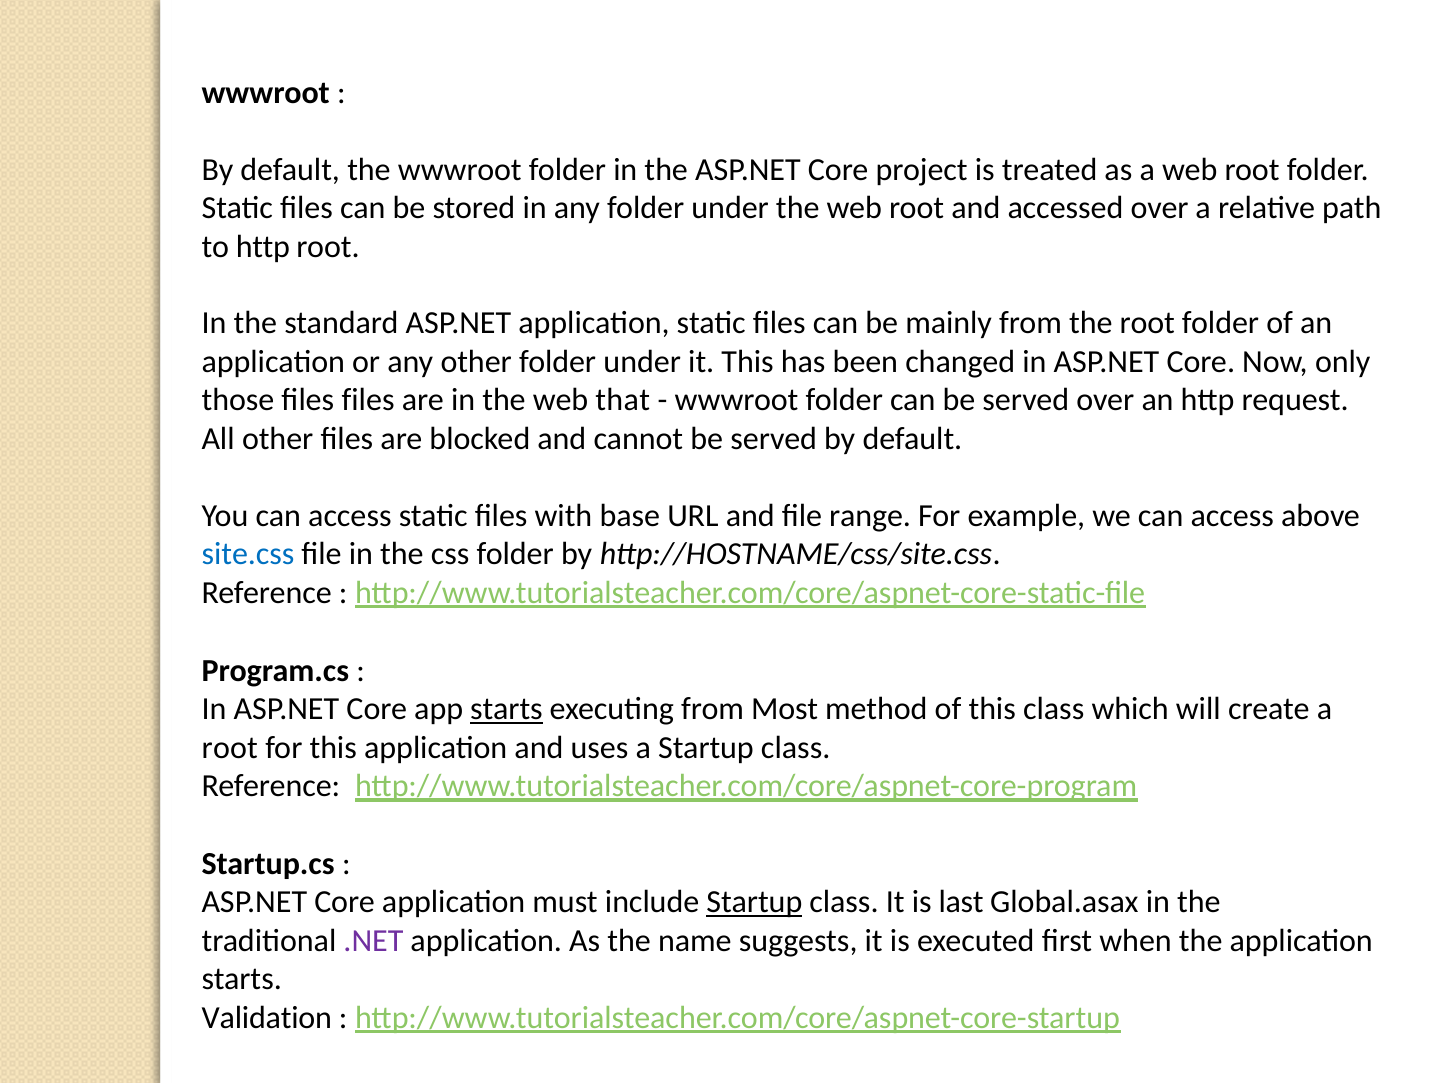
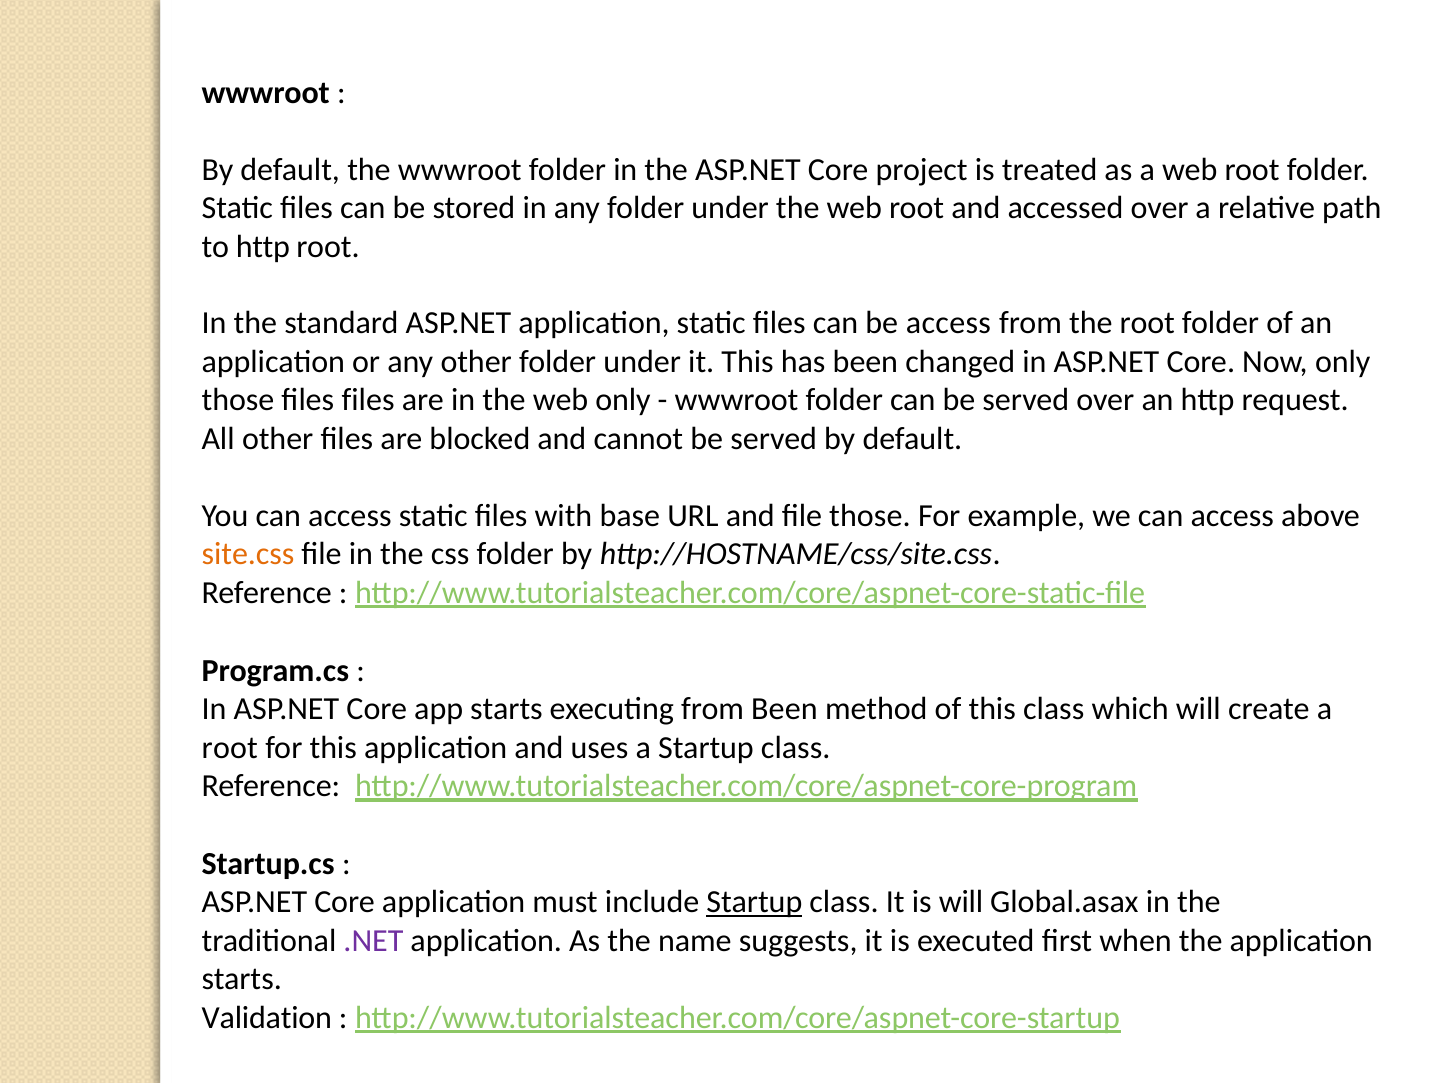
be mainly: mainly -> access
web that: that -> only
file range: range -> those
site.css colour: blue -> orange
starts at (506, 709) underline: present -> none
from Most: Most -> Been
is last: last -> will
